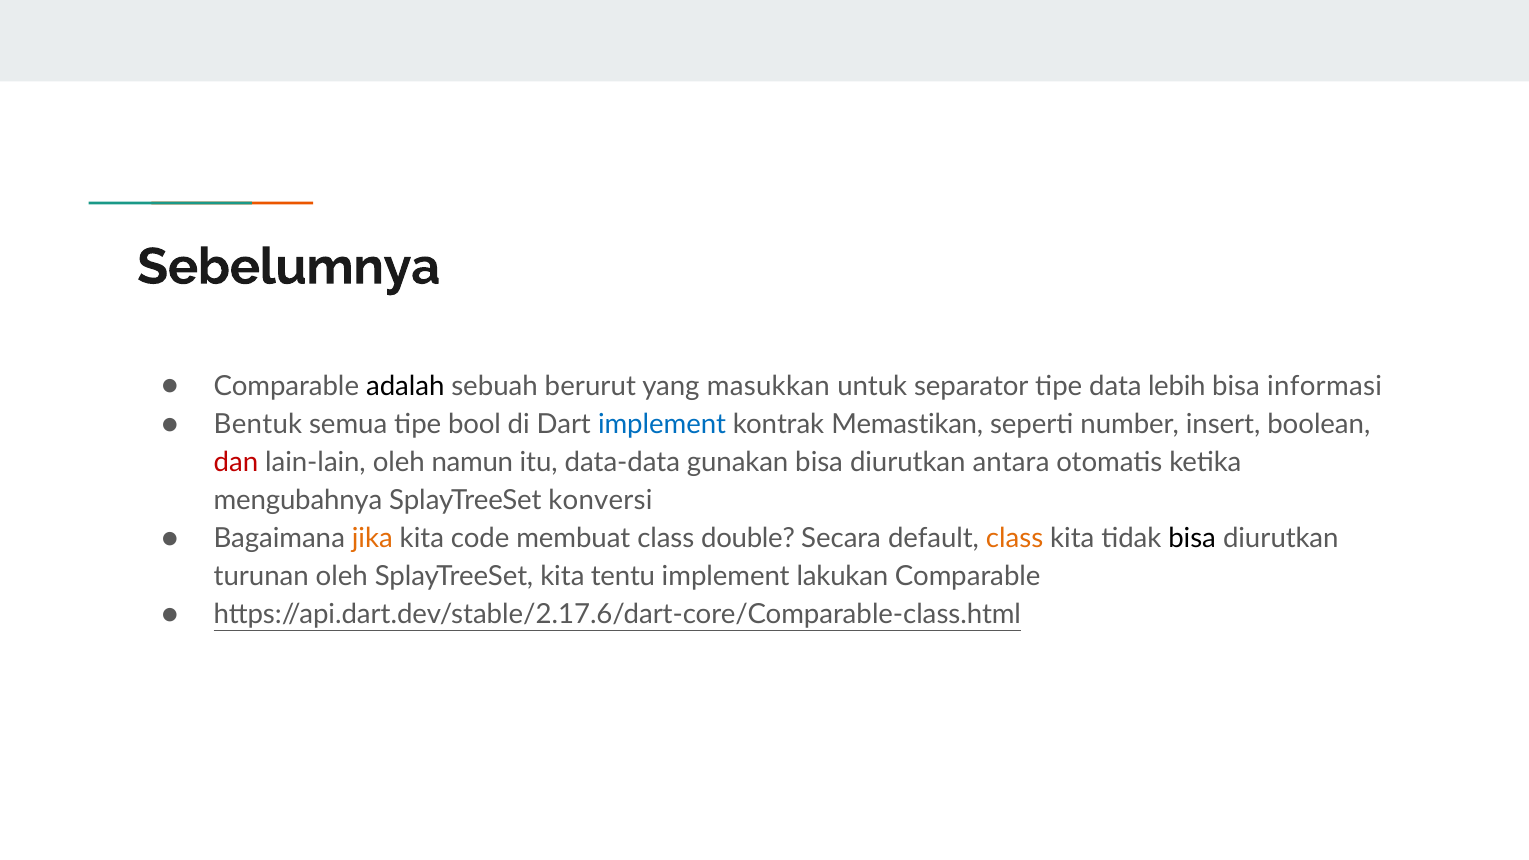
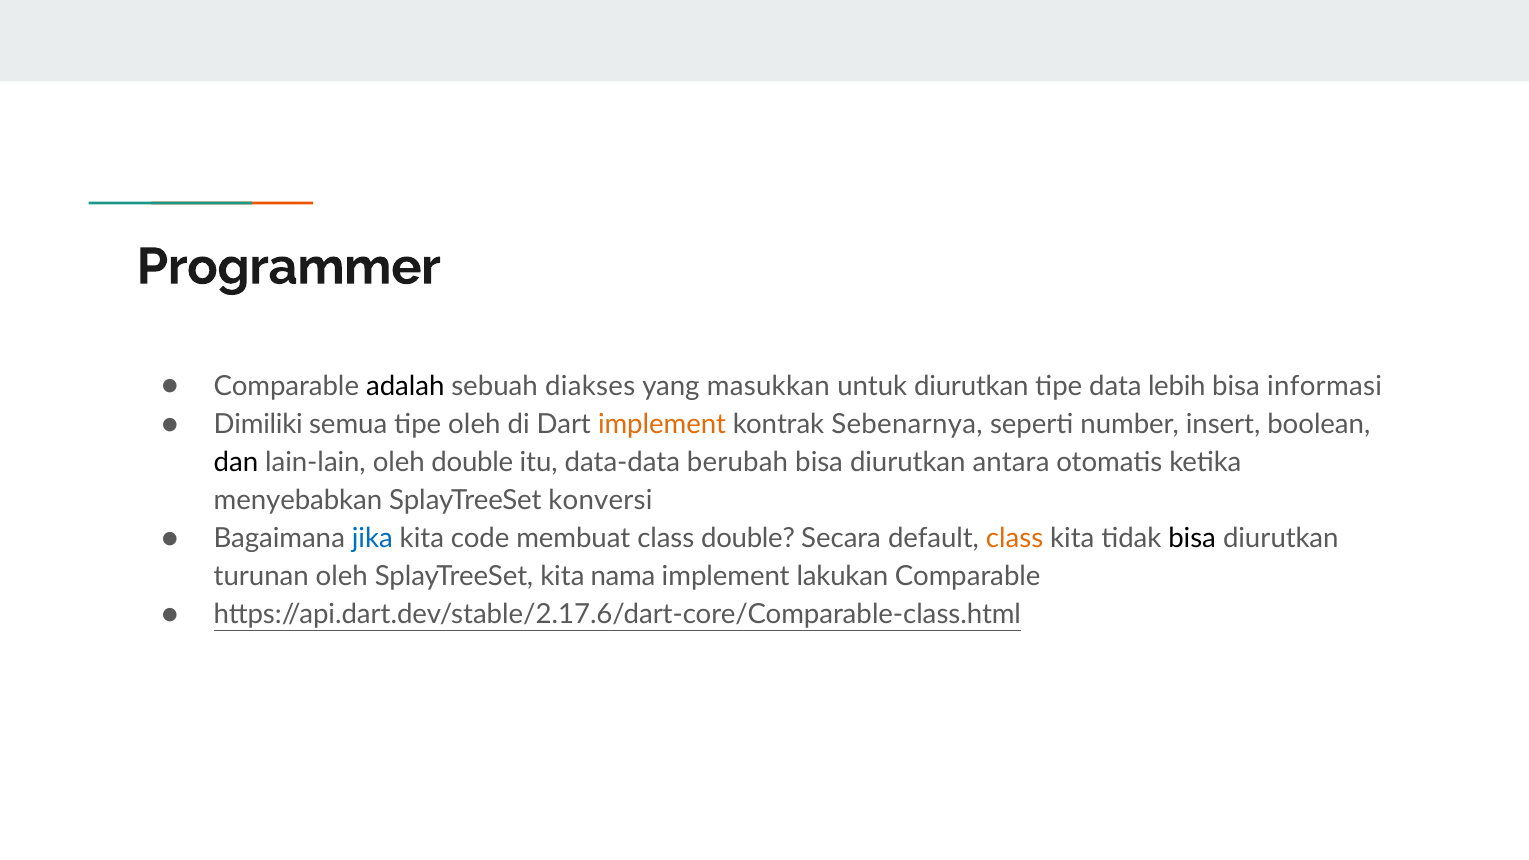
Sebelumnya: Sebelumnya -> Programmer
berurut: berurut -> diakses
untuk separator: separator -> diurutkan
Bentuk: Bentuk -> Dimiliki
tipe bool: bool -> oleh
implement at (662, 424) colour: blue -> orange
Memastikan: Memastikan -> Sebenarnya
dan colour: red -> black
oleh namun: namun -> double
gunakan: gunakan -> berubah
mengubahnya: mengubahnya -> menyebabkan
jika colour: orange -> blue
tentu: tentu -> nama
